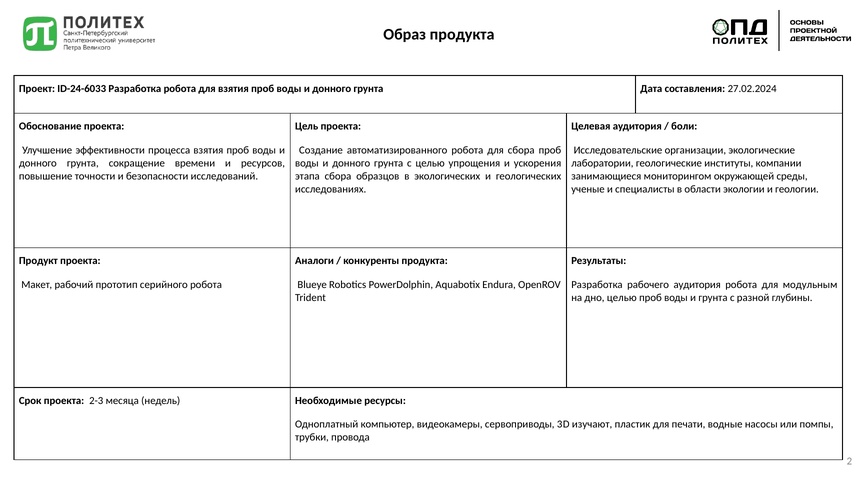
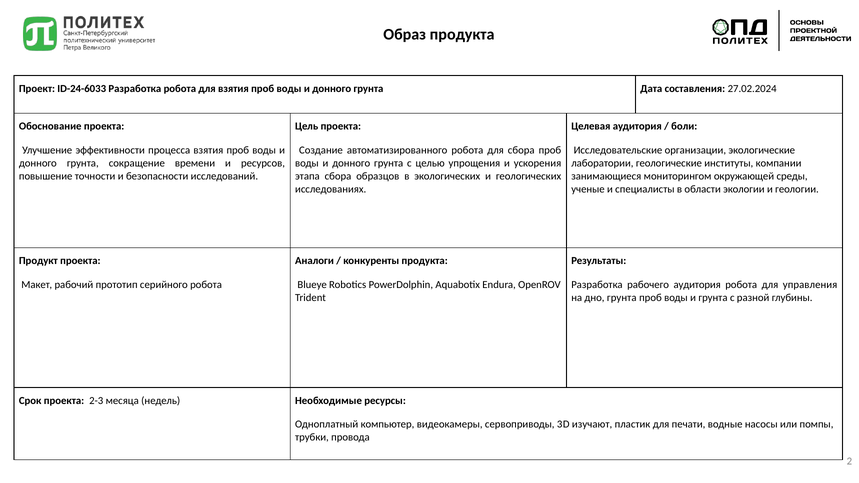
модульным: модульным -> управления
дно целью: целью -> грунта
